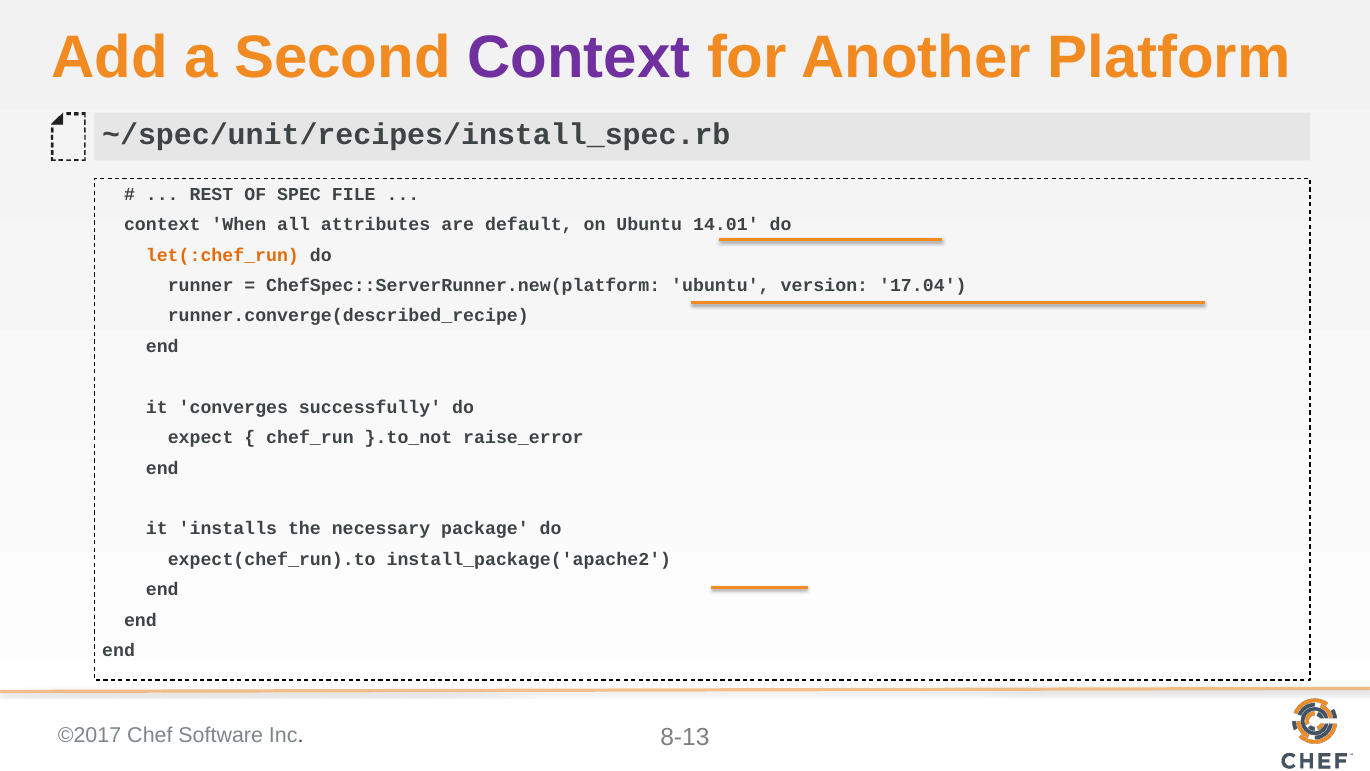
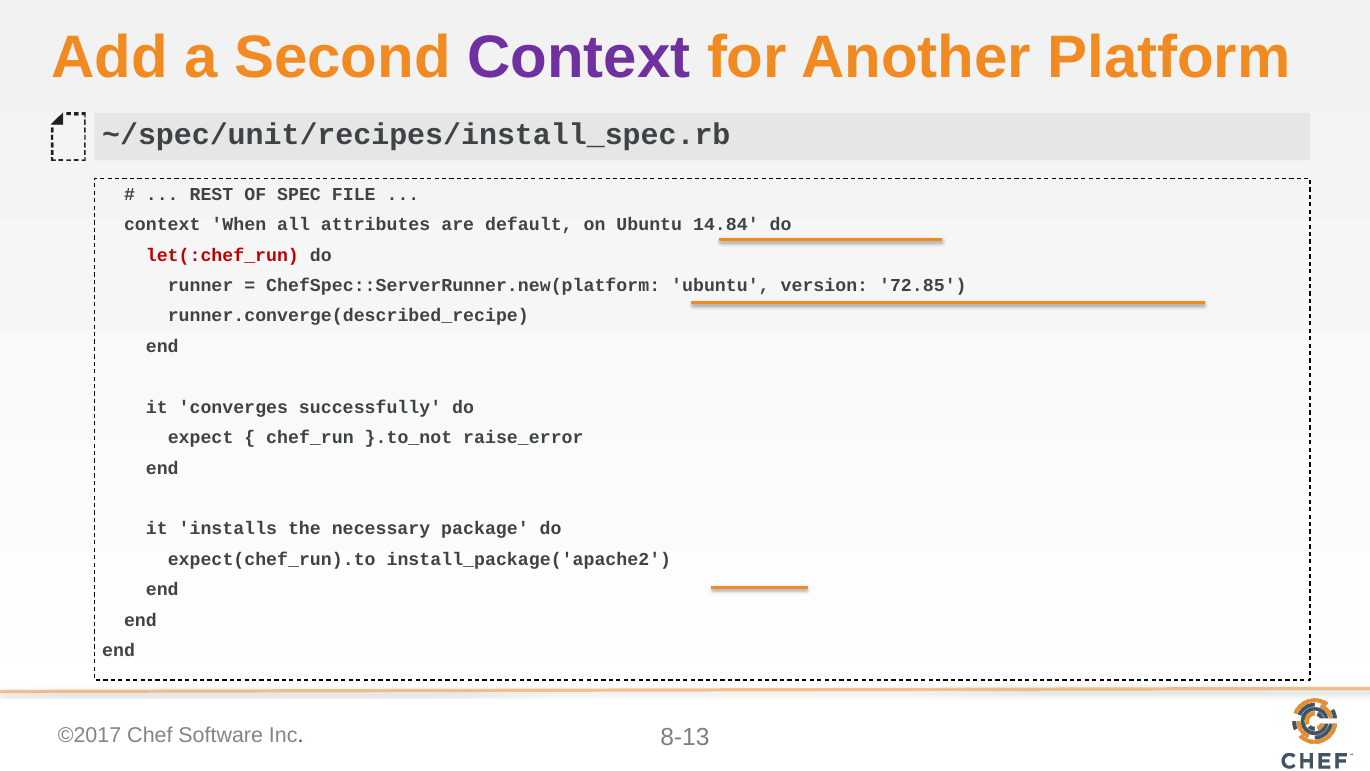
14.01: 14.01 -> 14.84
let(:chef_run colour: orange -> red
17.04: 17.04 -> 72.85
